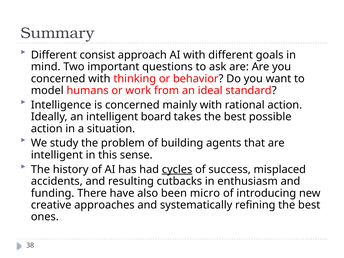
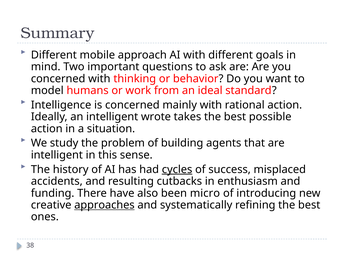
consist: consist -> mobile
board: board -> wrote
approaches underline: none -> present
